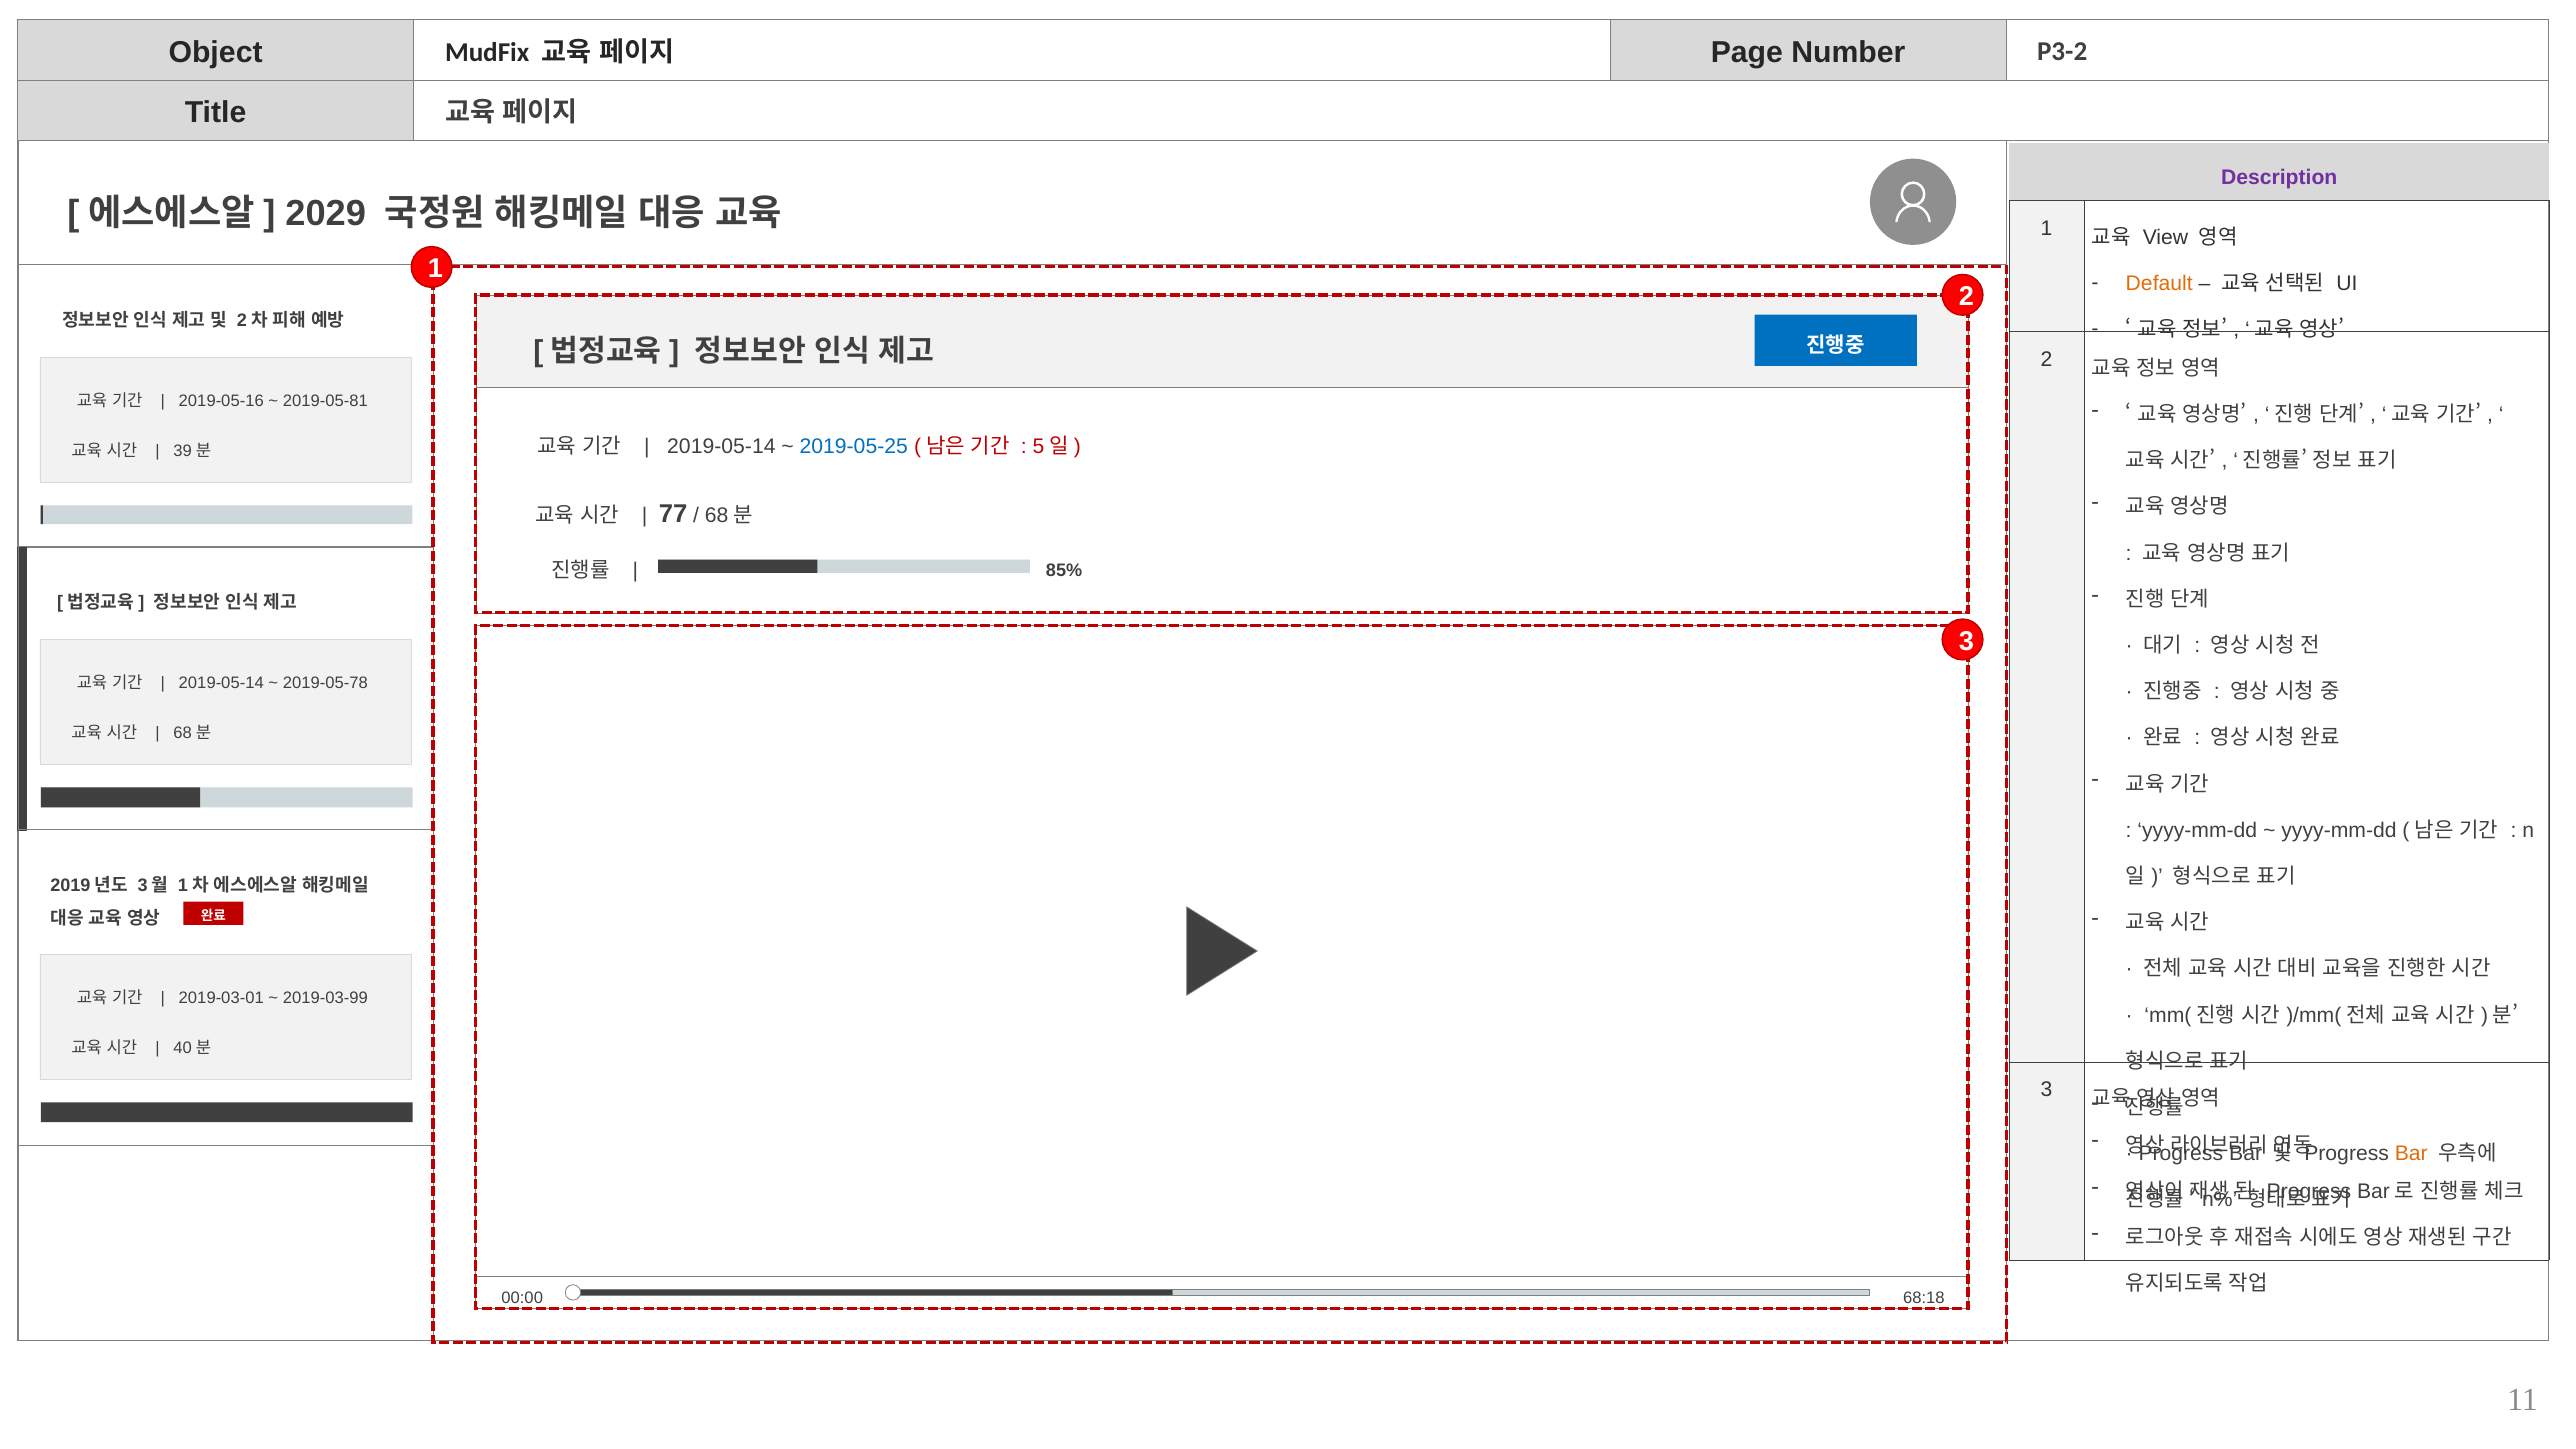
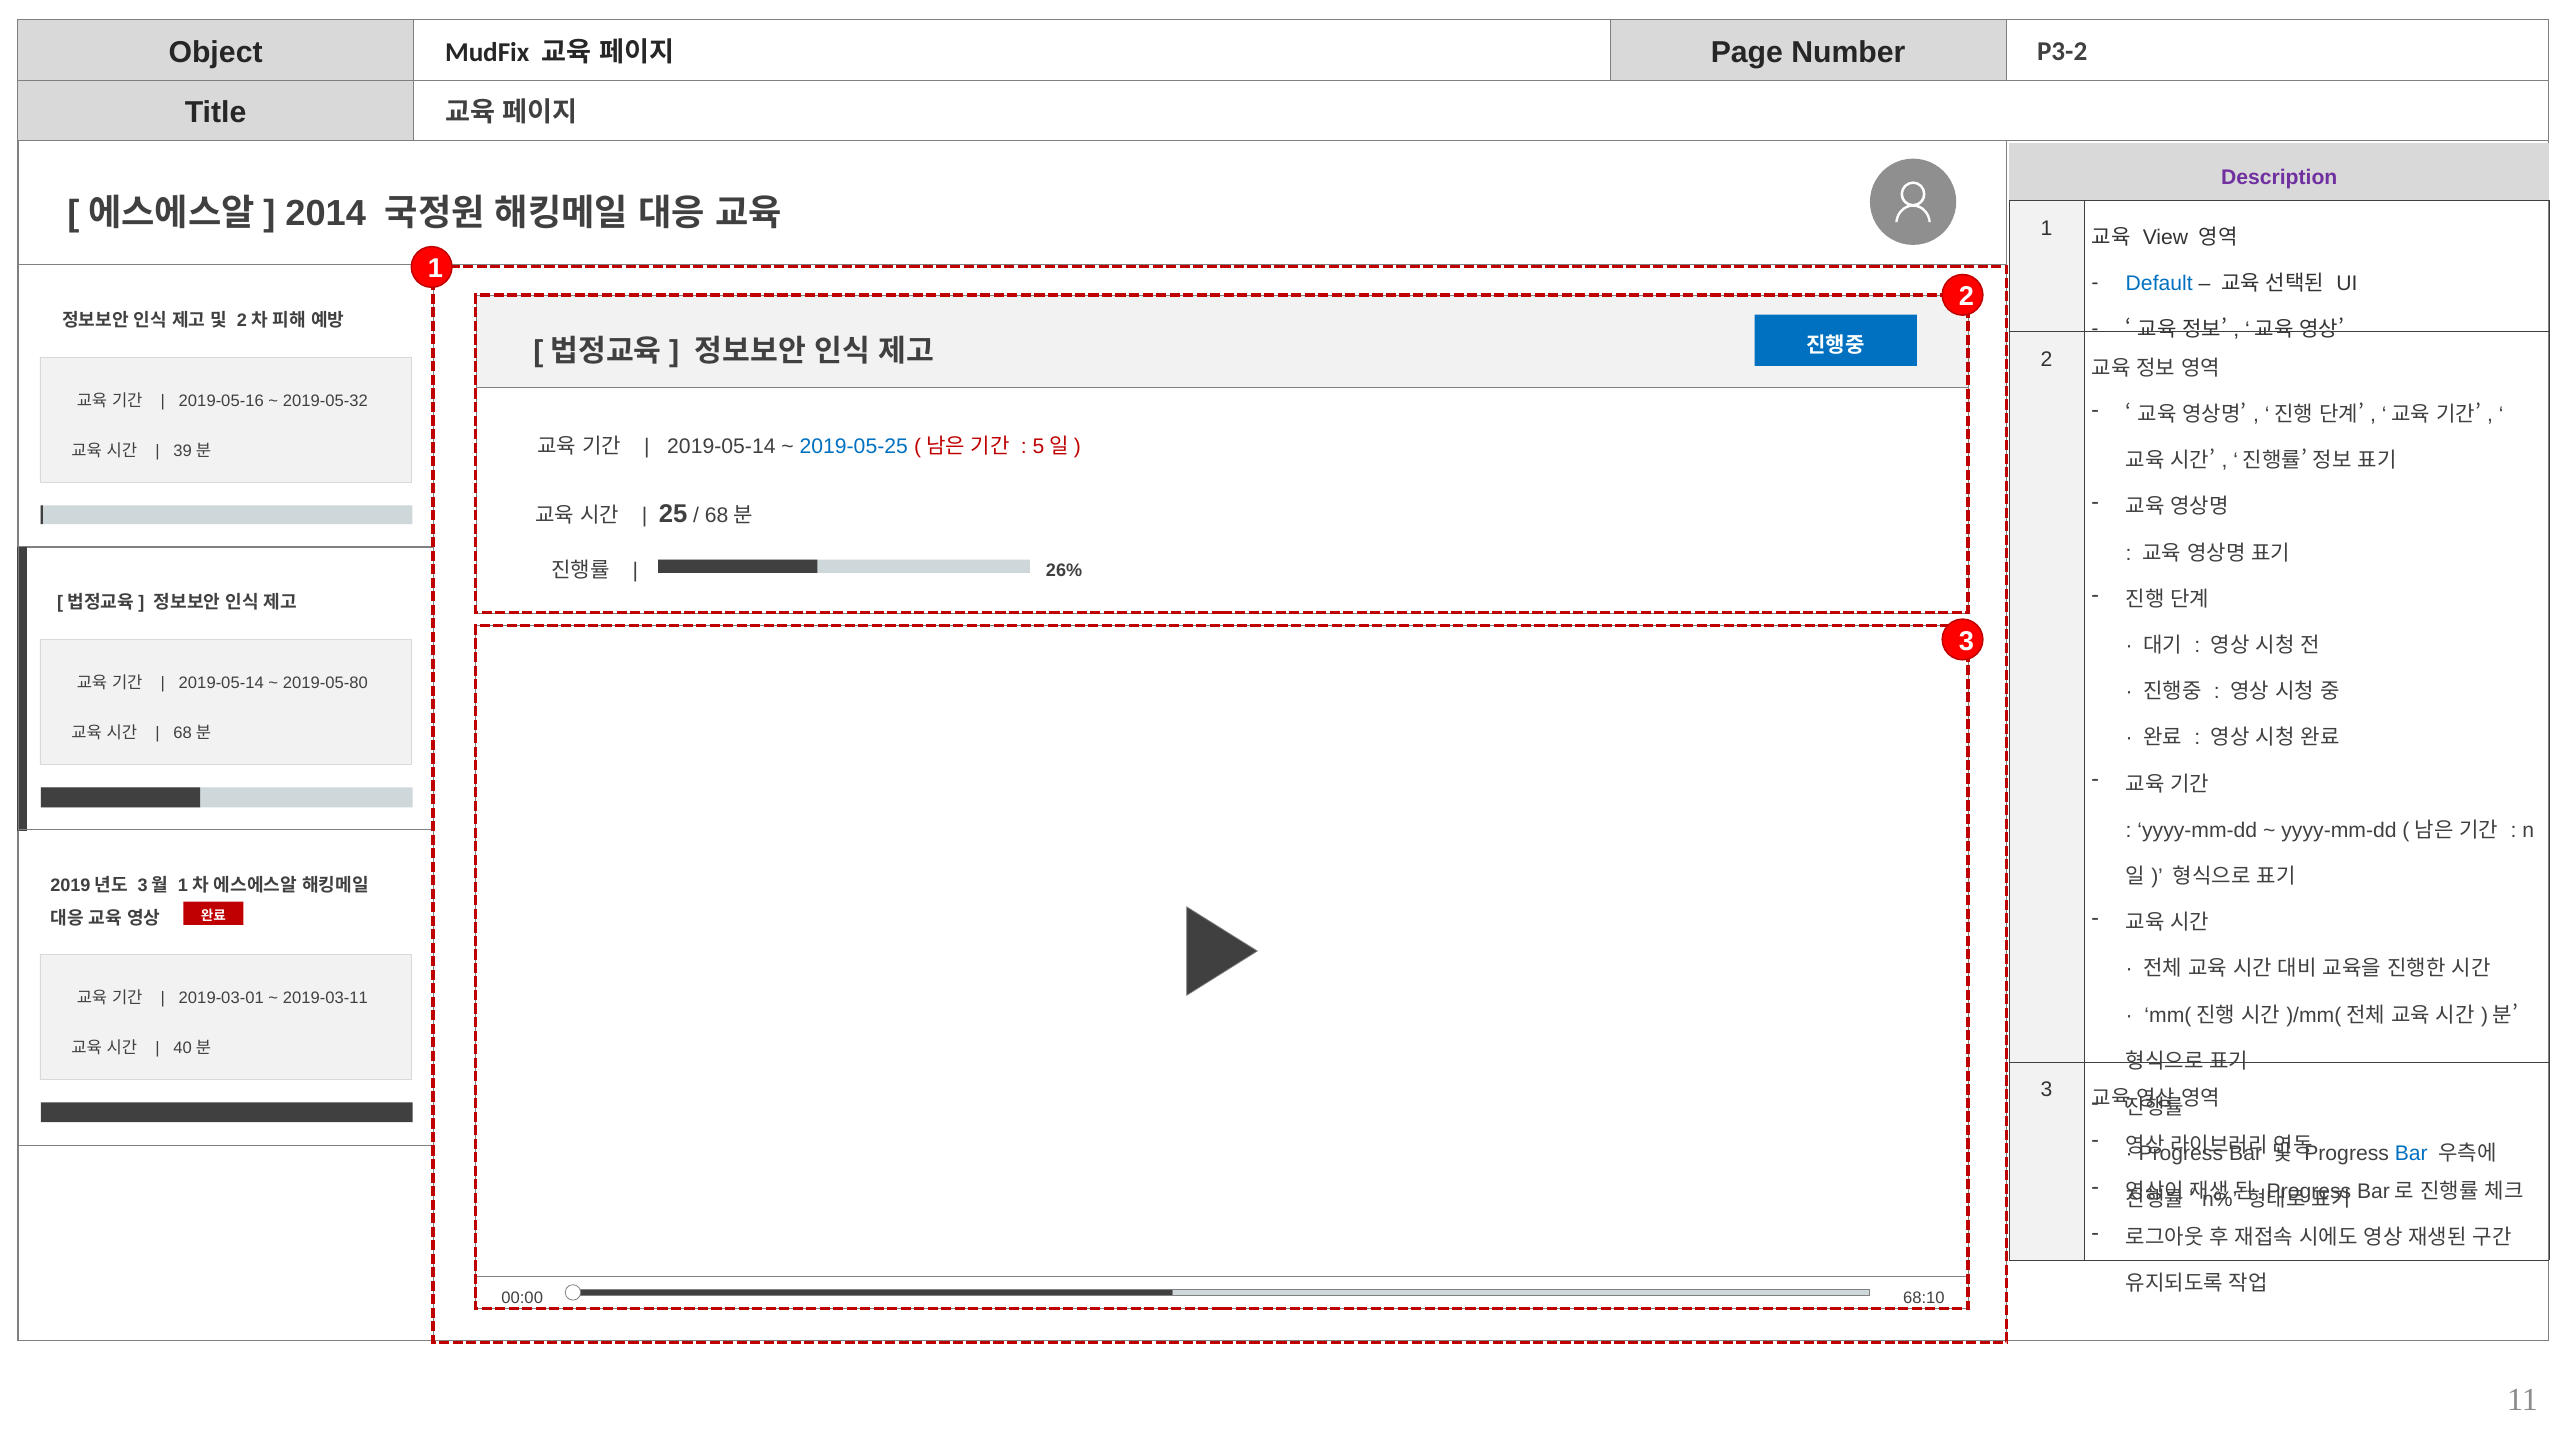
2029: 2029 -> 2014
Default colour: orange -> blue
2019-05-81: 2019-05-81 -> 2019-05-32
77: 77 -> 25
85%: 85% -> 26%
2019-05-78: 2019-05-78 -> 2019-05-80
2019-03-99: 2019-03-99 -> 2019-03-11
Bar at (2411, 1154) colour: orange -> blue
68:18: 68:18 -> 68:10
